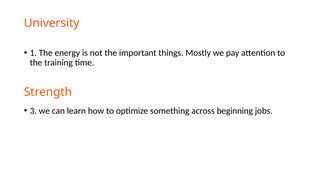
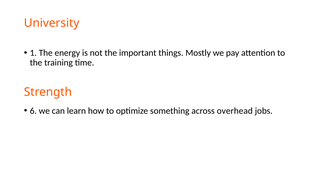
3: 3 -> 6
beginning: beginning -> overhead
